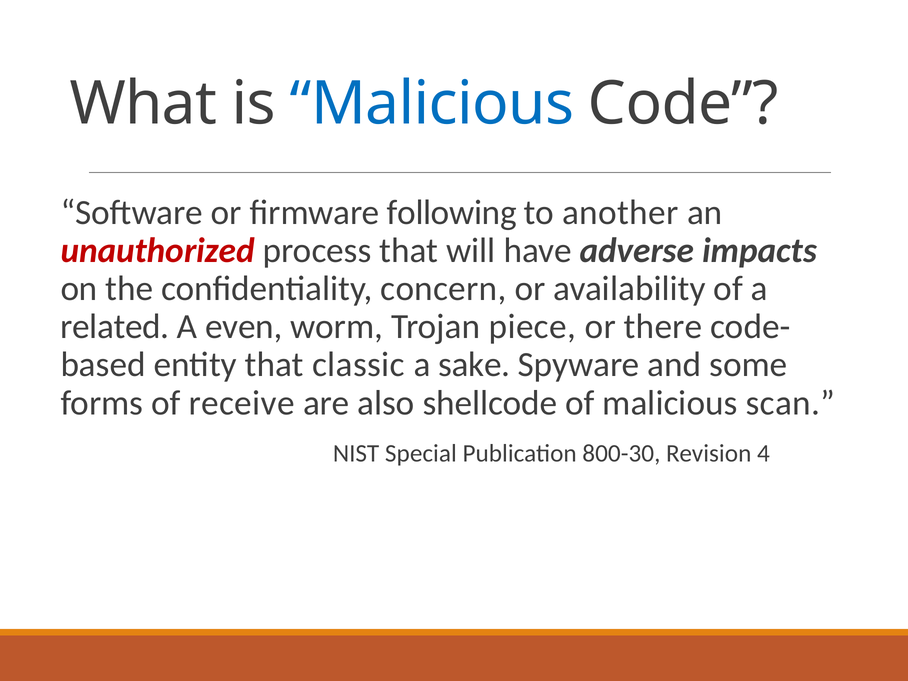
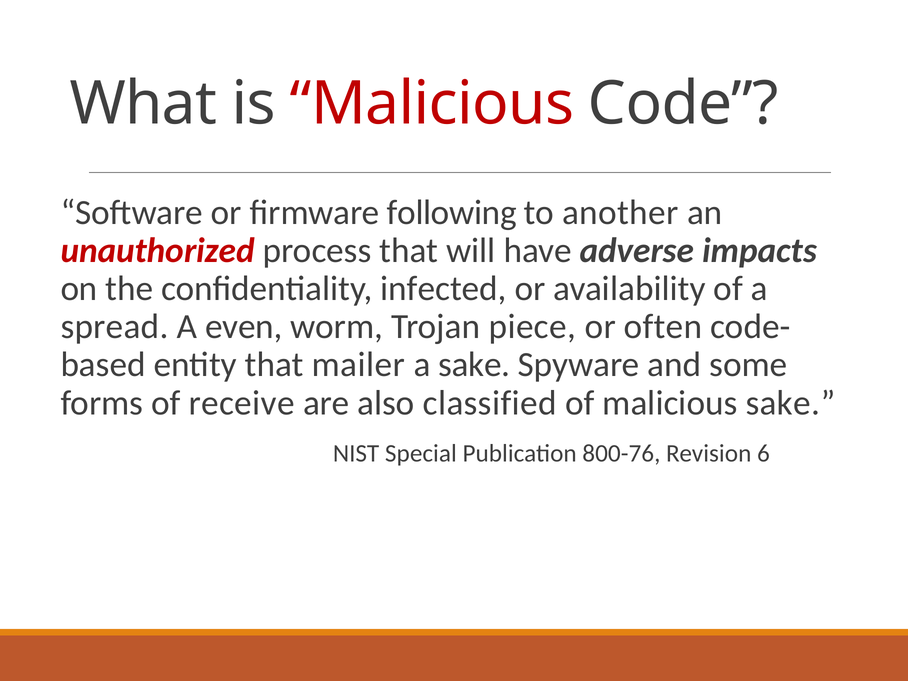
Malicious at (432, 104) colour: blue -> red
concern: concern -> infected
related: related -> spread
there: there -> often
classic: classic -> mailer
shellcode: shellcode -> classified
malicious scan: scan -> sake
800-30: 800-30 -> 800-76
4: 4 -> 6
